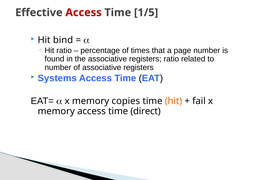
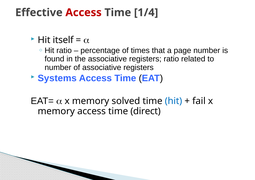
1/5: 1/5 -> 1/4
bind: bind -> itself
copies: copies -> solved
hit at (173, 101) colour: orange -> blue
